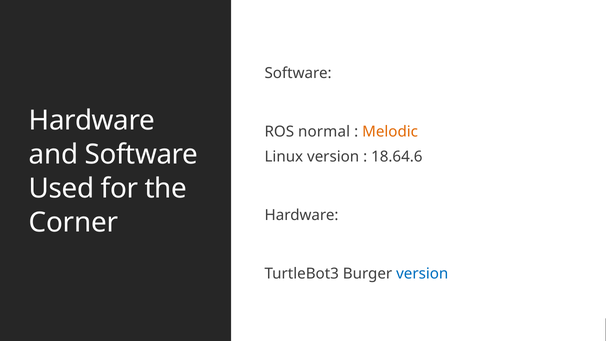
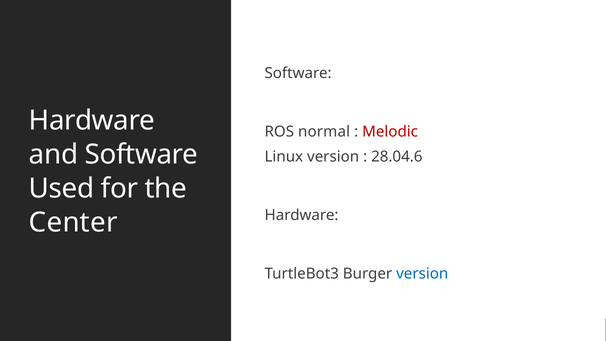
Melodic colour: orange -> red
18.64.6: 18.64.6 -> 28.04.6
Corner: Corner -> Center
